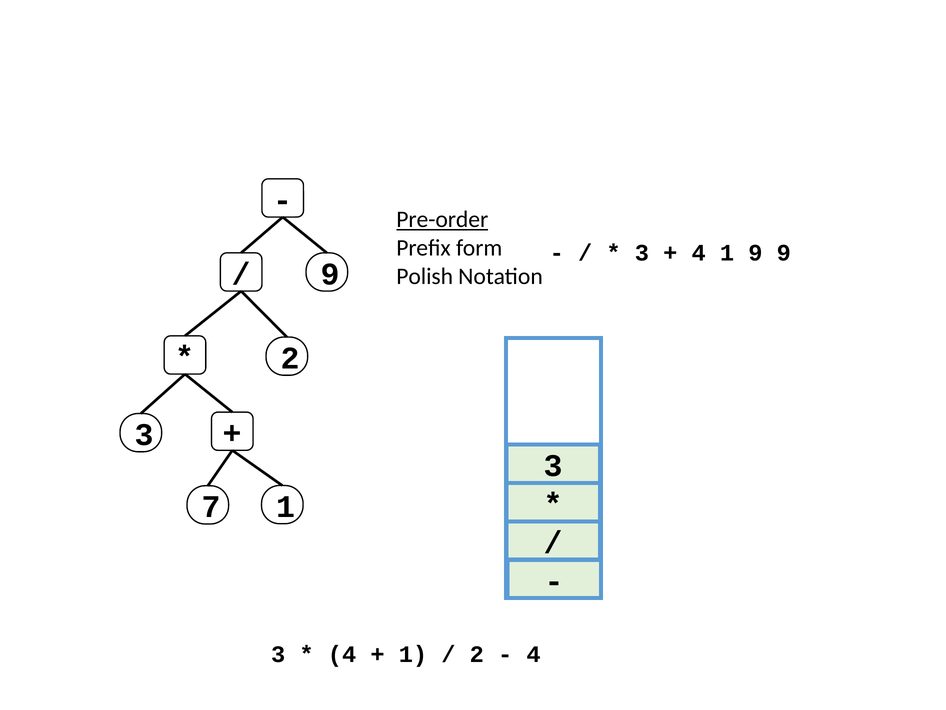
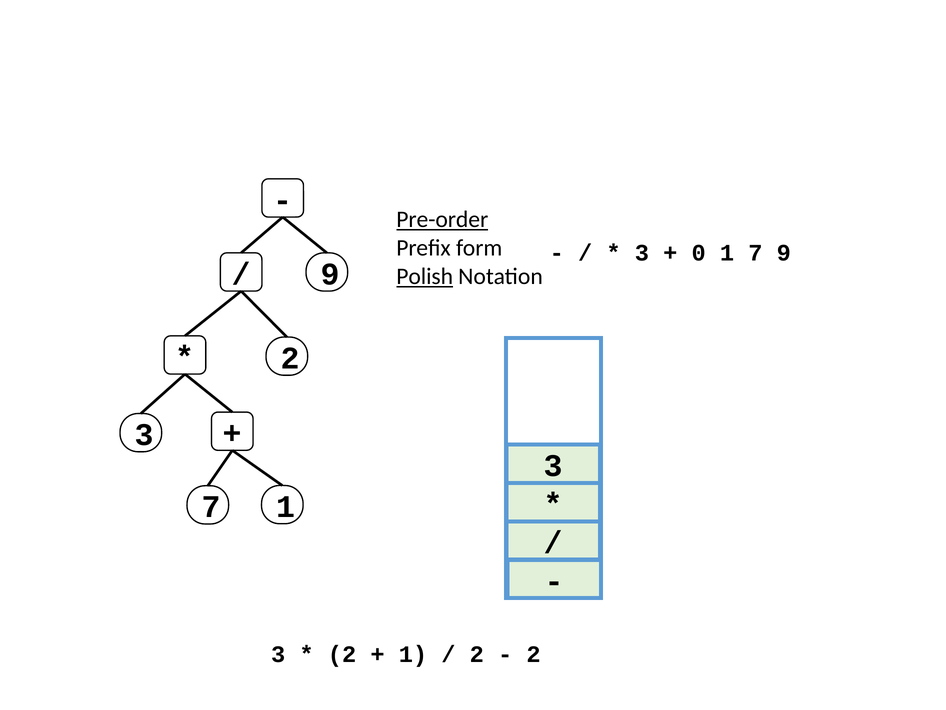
4 at (699, 253): 4 -> 0
1 9: 9 -> 7
Polish underline: none -> present
4 at (342, 654): 4 -> 2
4 at (534, 654): 4 -> 2
